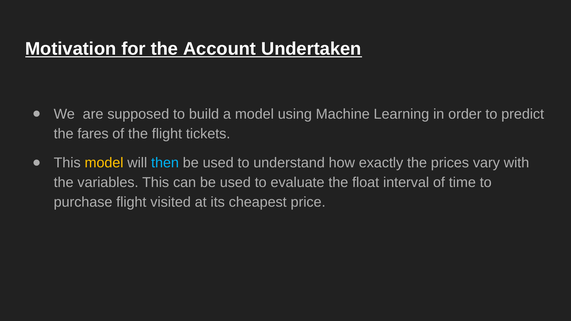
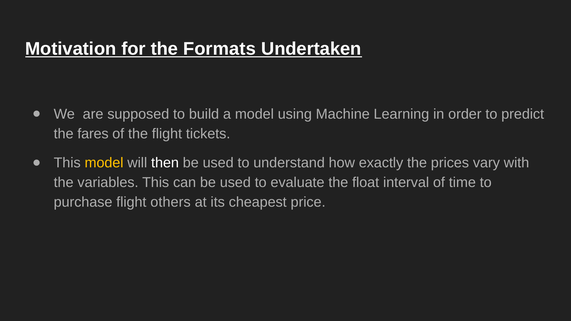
Account: Account -> Formats
then colour: light blue -> white
visited: visited -> others
